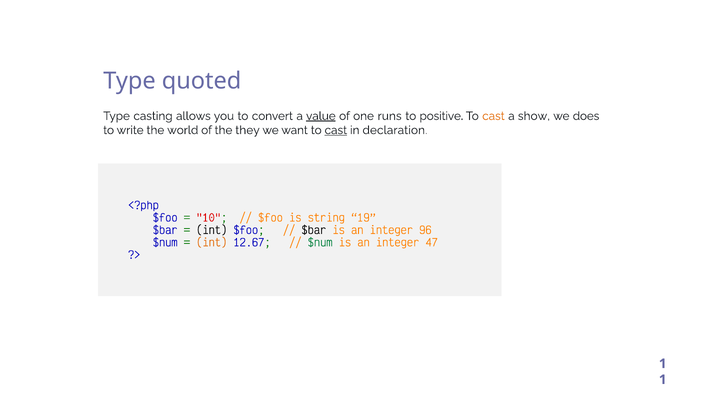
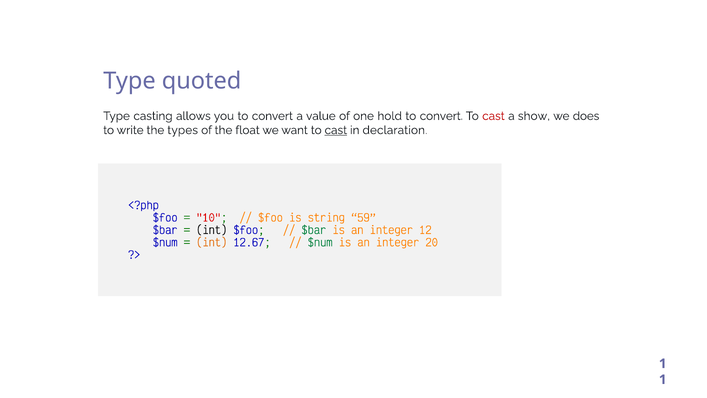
value underline: present -> none
runs: runs -> hold
positive at (441, 116): positive -> convert
cast at (493, 116) colour: orange -> red
world: world -> types
they: they -> float
19: 19 -> 59
$bar at (314, 230) colour: black -> green
96: 96 -> 12
47: 47 -> 20
